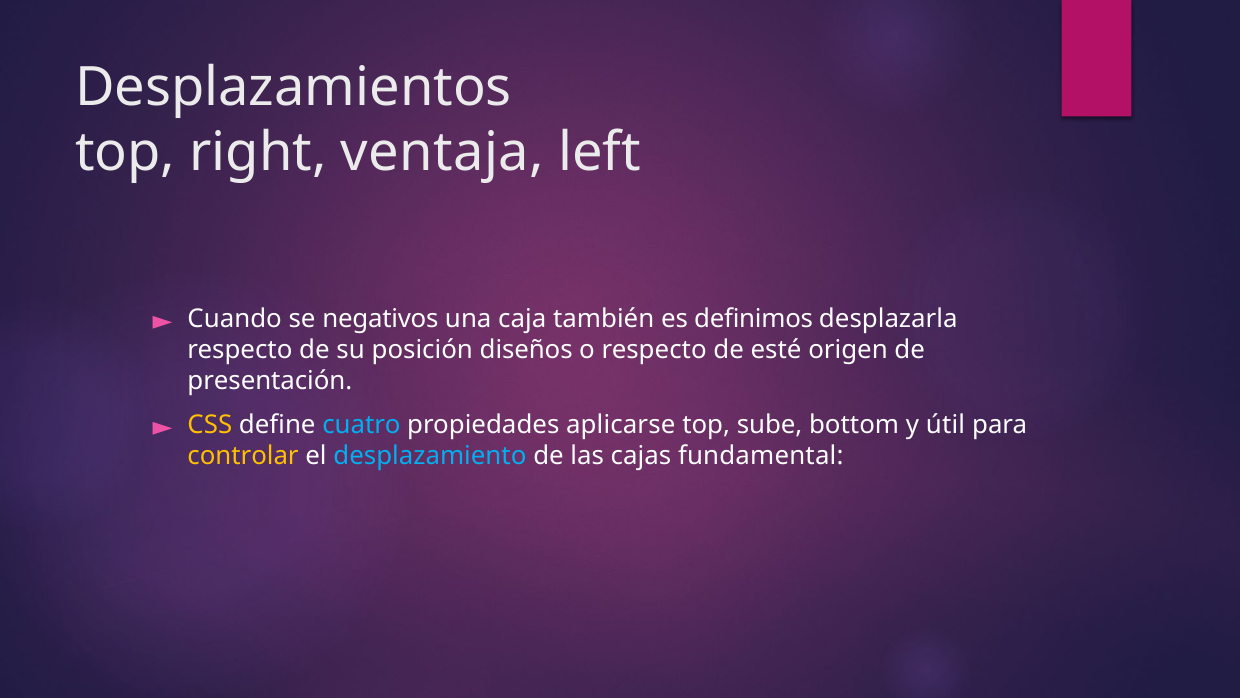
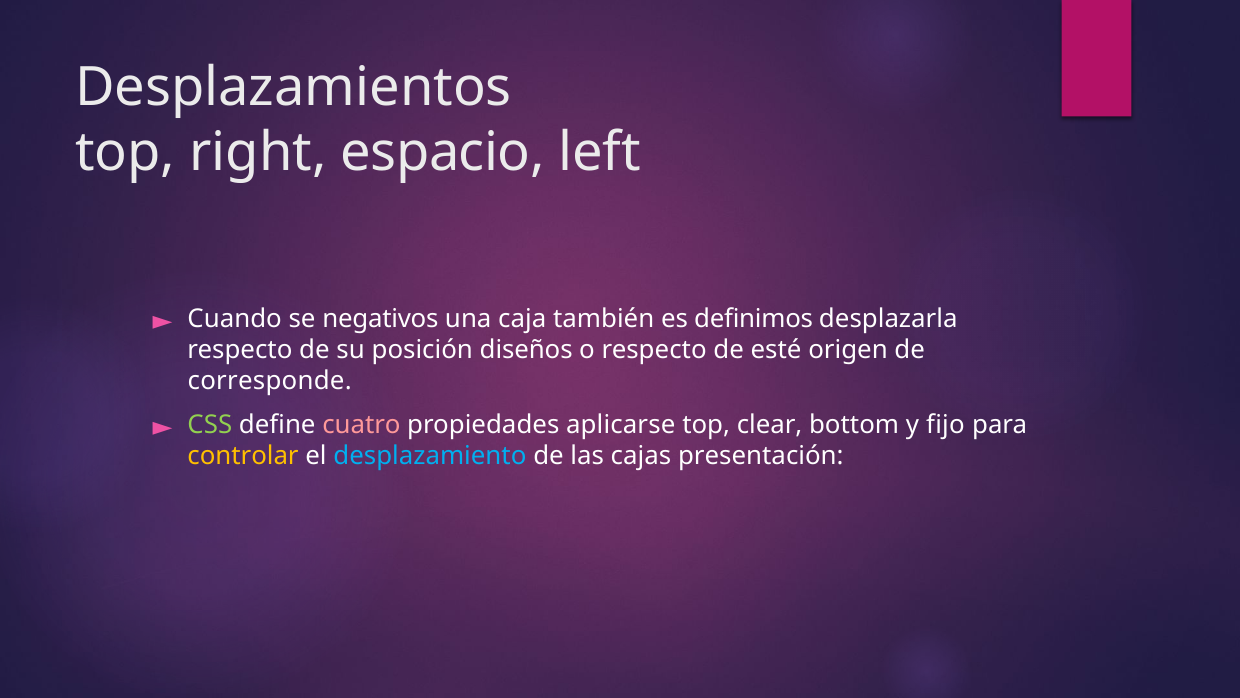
ventaja: ventaja -> espacio
presentación: presentación -> corresponde
CSS colour: yellow -> light green
cuatro colour: light blue -> pink
sube: sube -> clear
útil: útil -> fijo
fundamental: fundamental -> presentación
